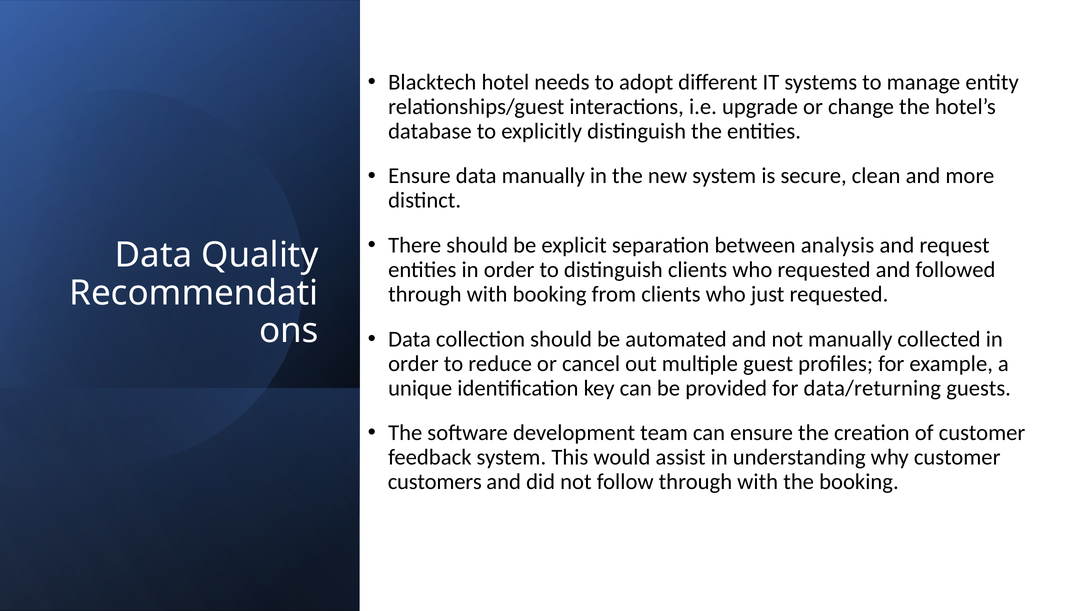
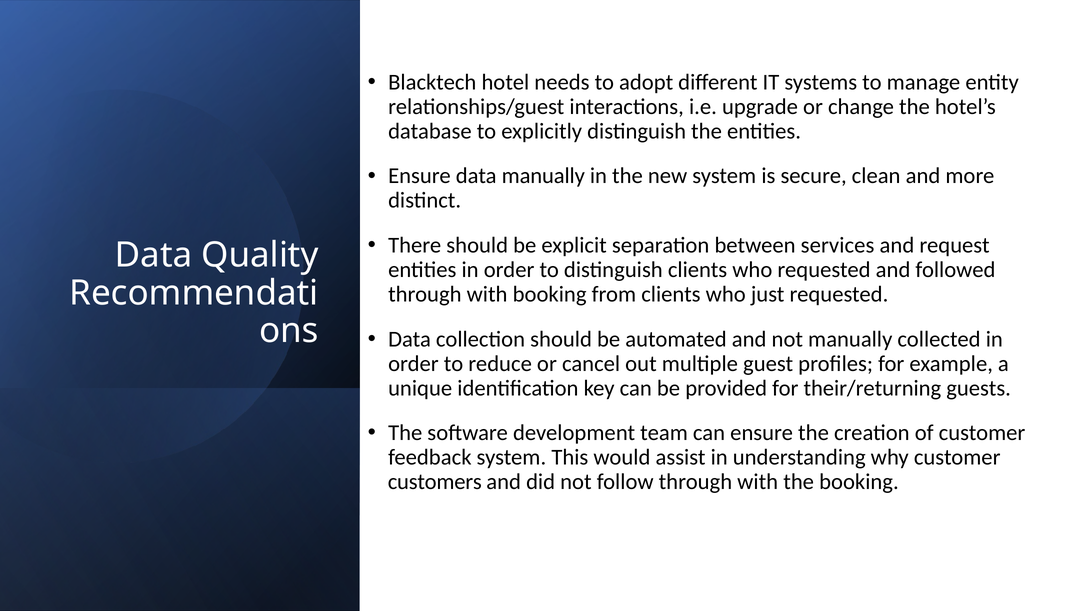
analysis: analysis -> services
data/returning: data/returning -> their/returning
